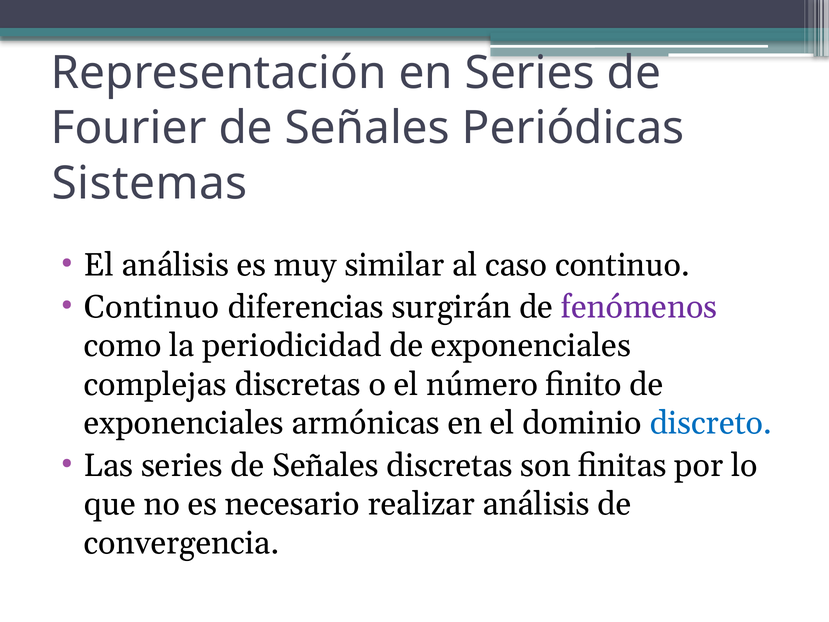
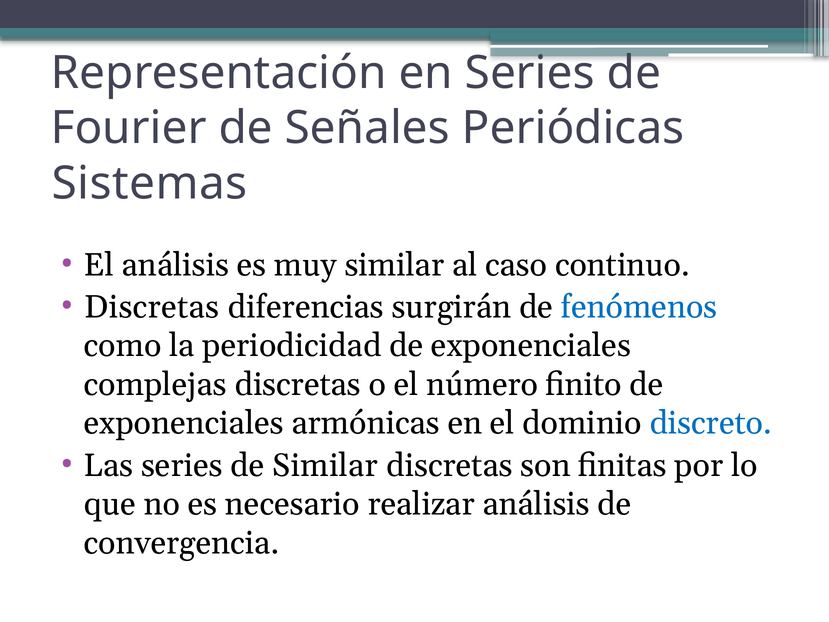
Continuo at (152, 307): Continuo -> Discretas
fenómenos colour: purple -> blue
series de Señales: Señales -> Similar
